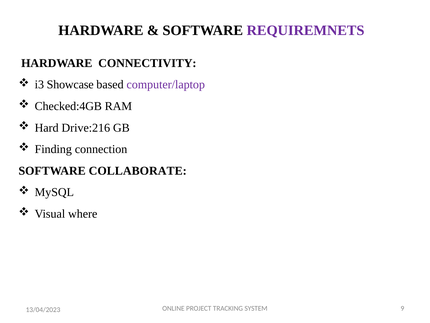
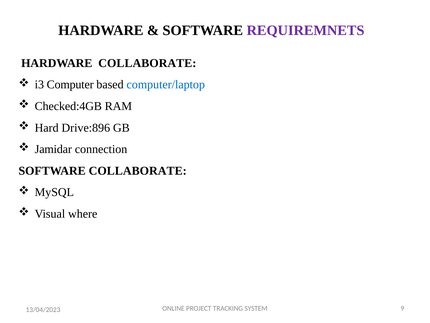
HARDWARE CONNECTIVITY: CONNECTIVITY -> COLLABORATE
Showcase: Showcase -> Computer
computer/laptop colour: purple -> blue
Drive:216: Drive:216 -> Drive:896
Finding: Finding -> Jamidar
